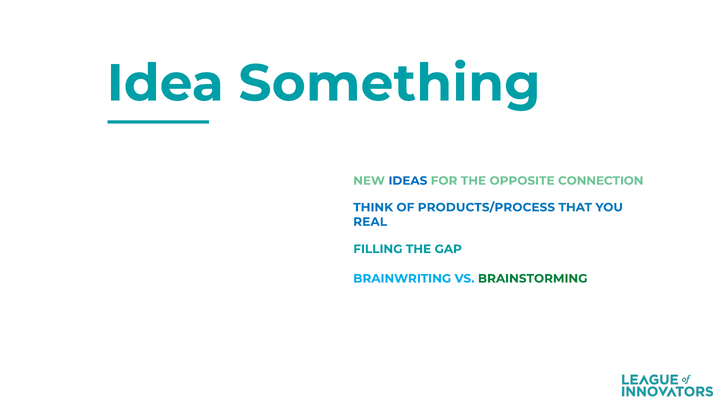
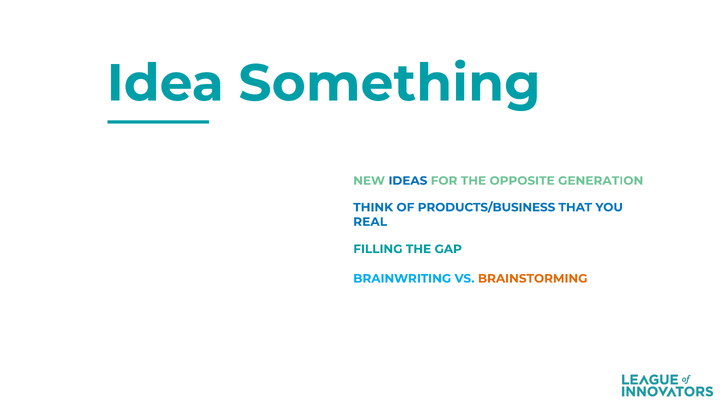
CONNECTION: CONNECTION -> GENERATION
PRODUCTS/PROCESS: PRODUCTS/PROCESS -> PRODUCTS/BUSINESS
BRAINSTORMING colour: green -> orange
